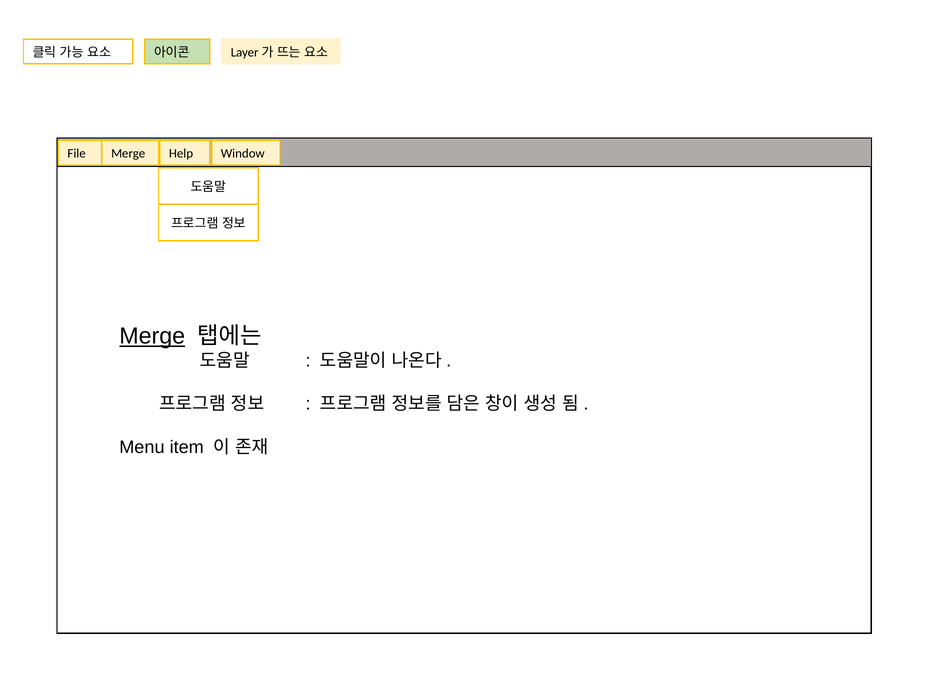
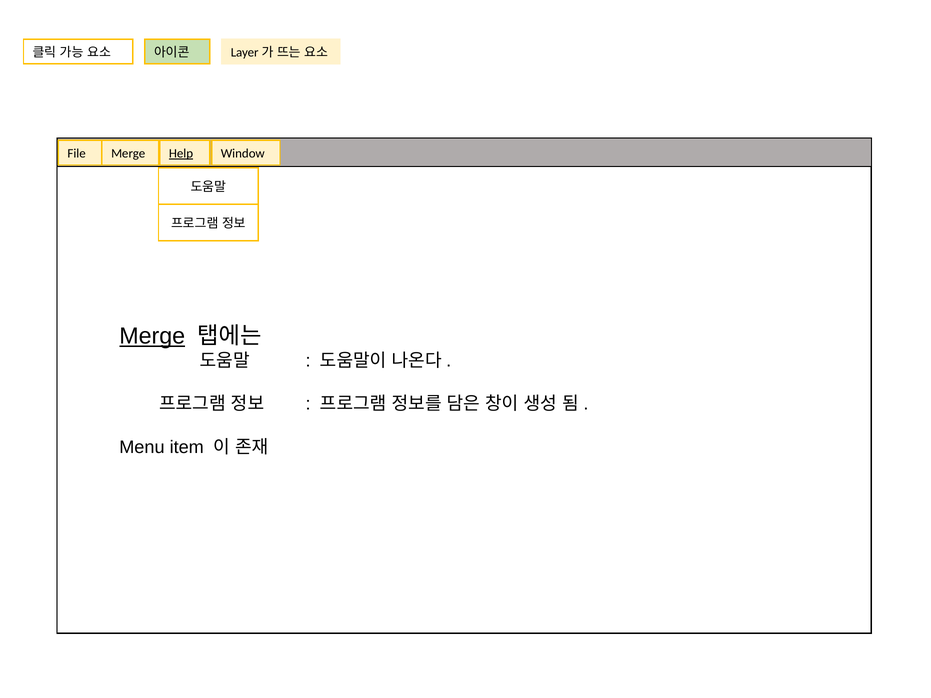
Help underline: none -> present
